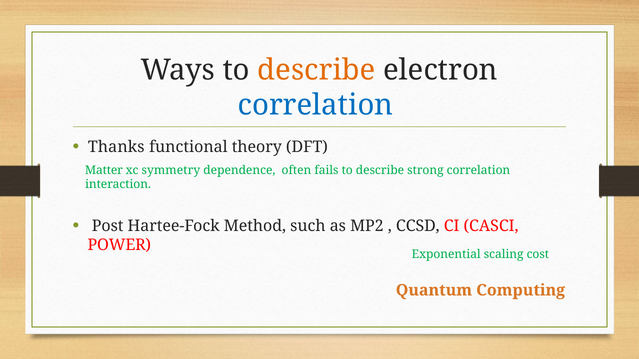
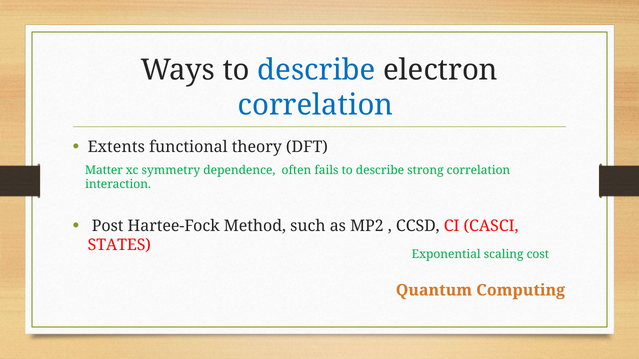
describe at (316, 70) colour: orange -> blue
Thanks: Thanks -> Extents
POWER: POWER -> STATES
